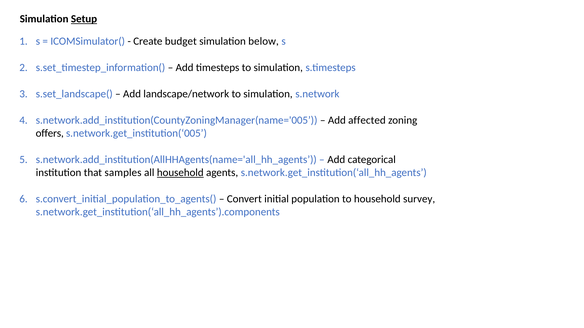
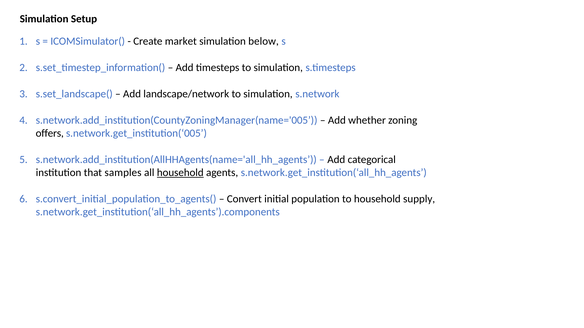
Setup underline: present -> none
budget: budget -> market
affected: affected -> whether
survey: survey -> supply
